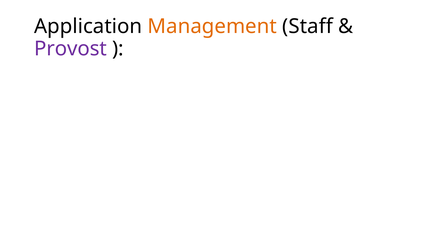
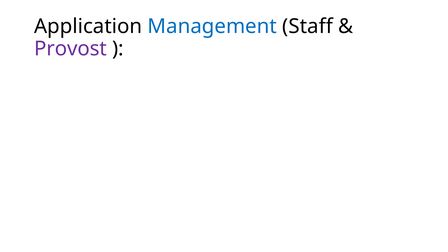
Management colour: orange -> blue
